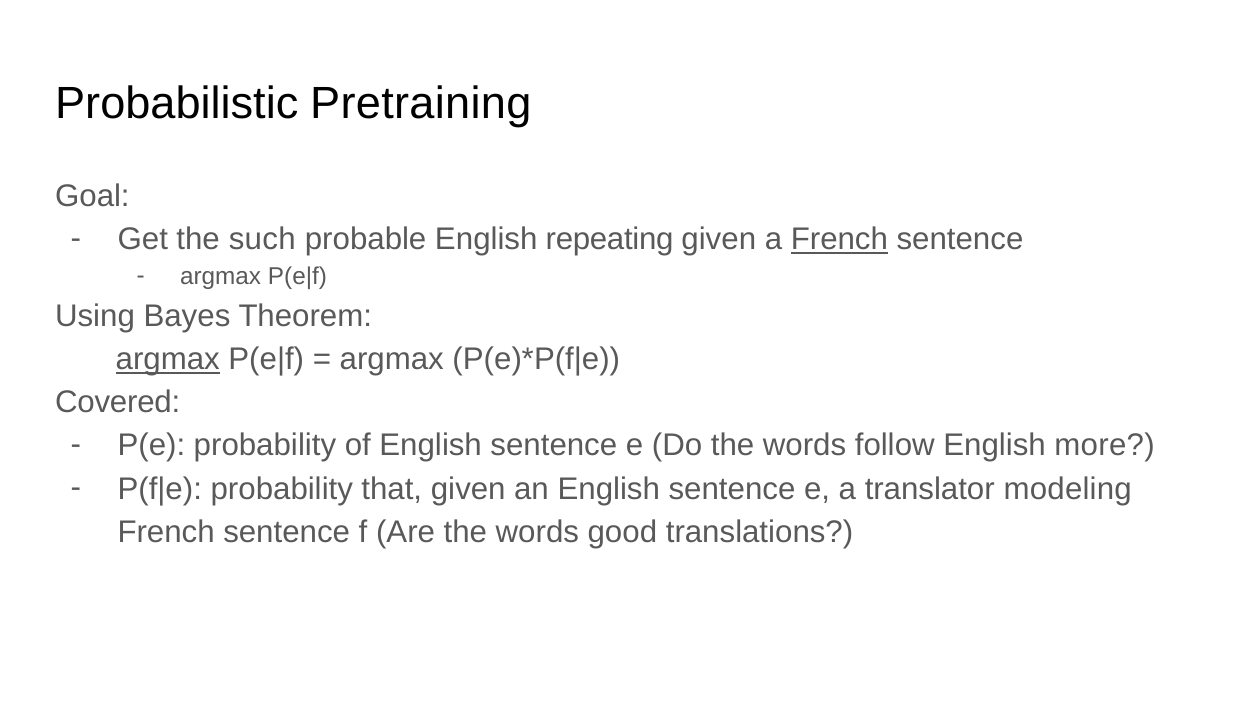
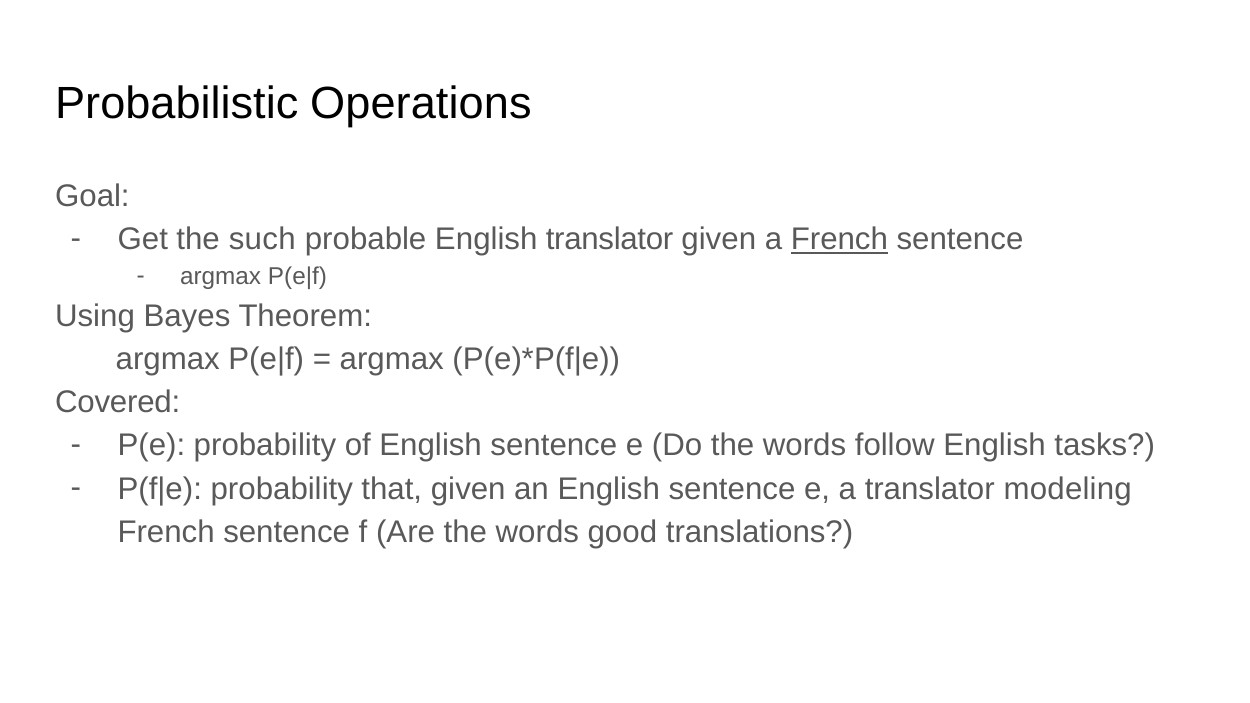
Pretraining: Pretraining -> Operations
English repeating: repeating -> translator
argmax at (168, 360) underline: present -> none
more: more -> tasks
